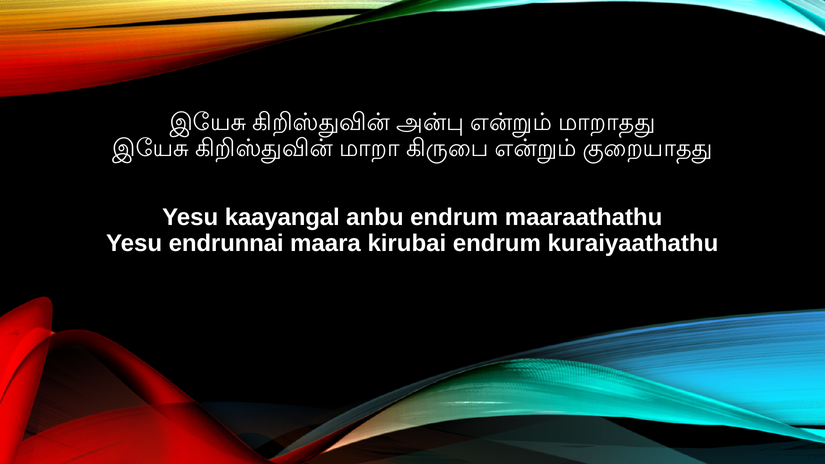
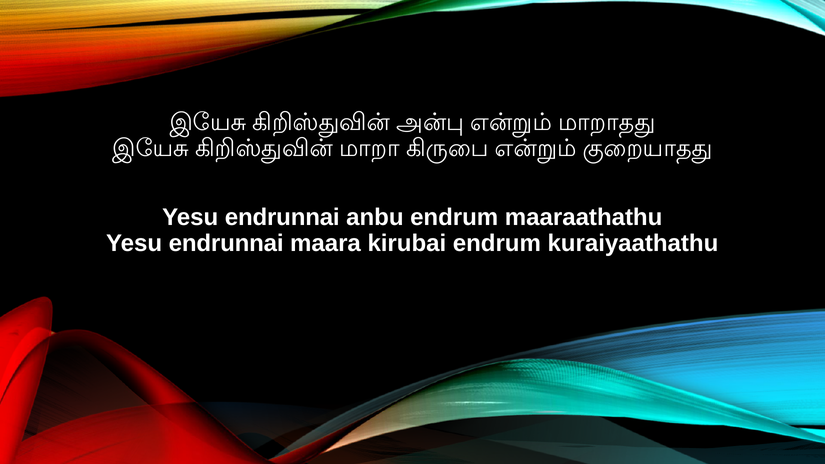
kaayangal at (282, 217): kaayangal -> endrunnai
